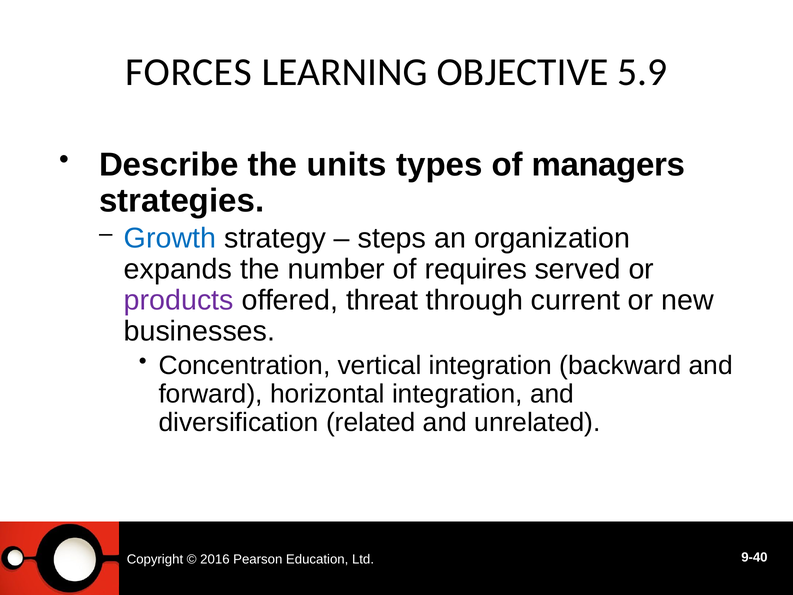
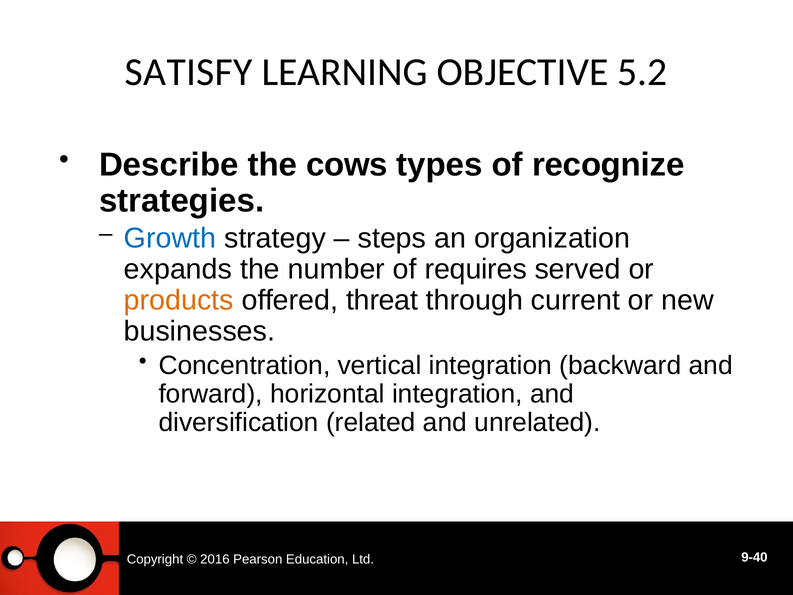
FORCES: FORCES -> SATISFY
5.9: 5.9 -> 5.2
units: units -> cows
managers: managers -> recognize
products colour: purple -> orange
